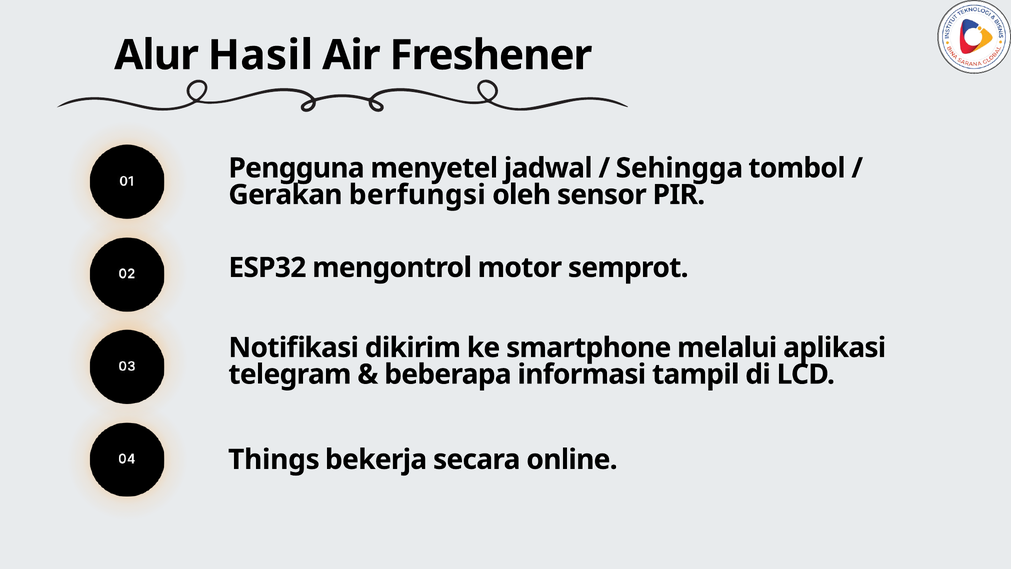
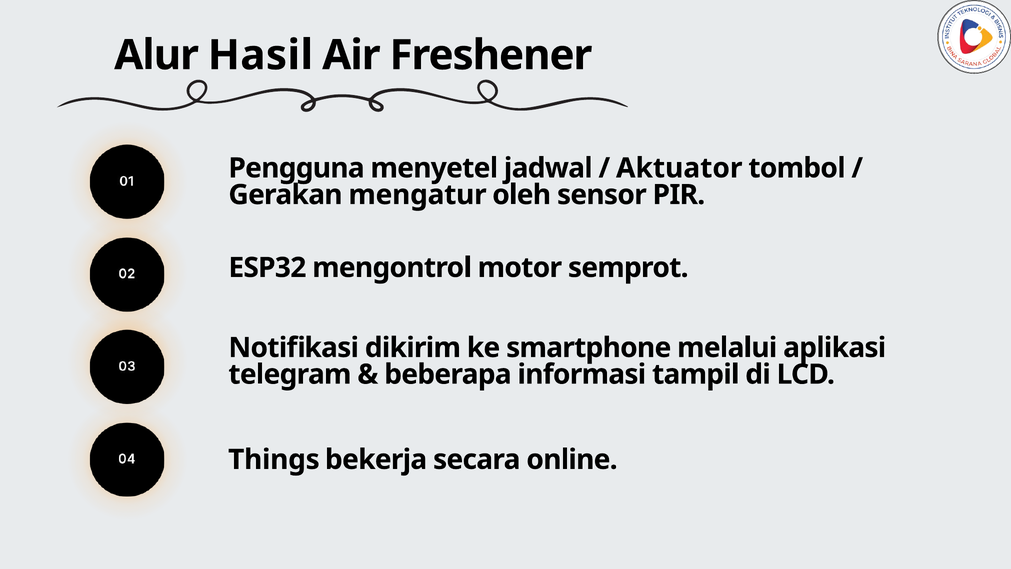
Sehingga: Sehingga -> Aktuator
berfungsi: berfungsi -> mengatur
